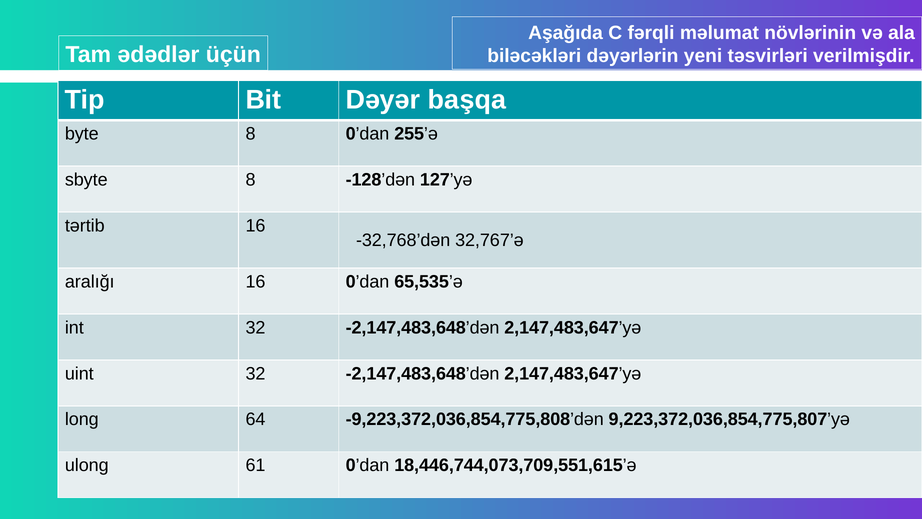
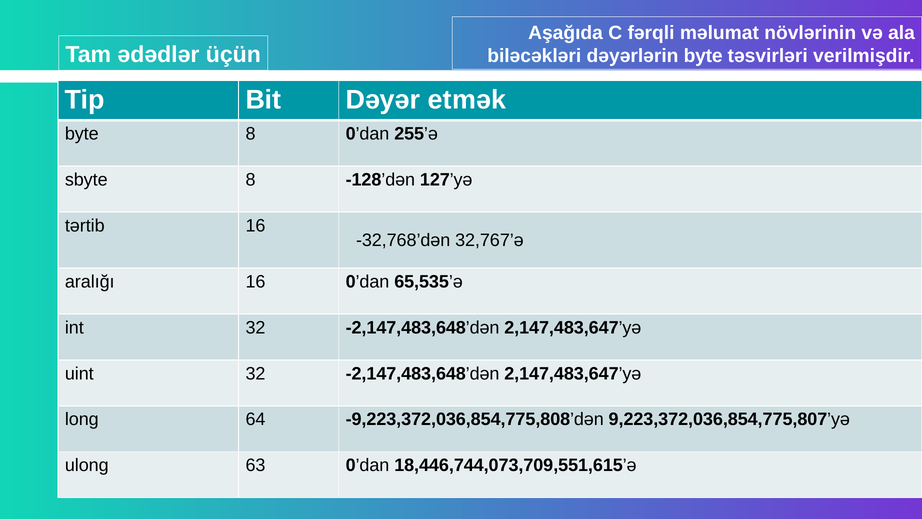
dəyərlərin yeni: yeni -> byte
başqa: başqa -> etmək
61: 61 -> 63
